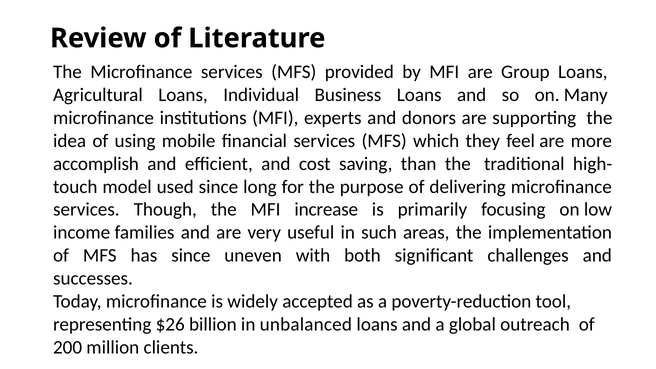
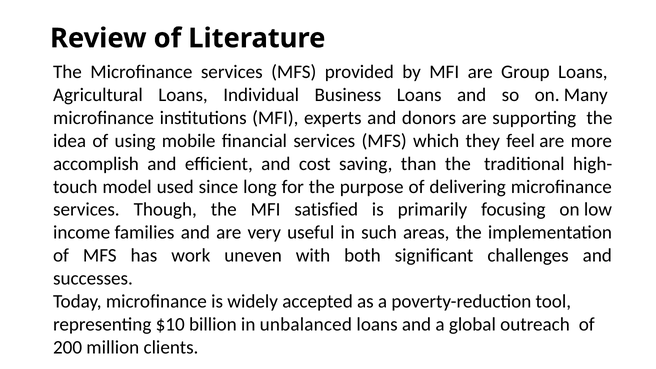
increase: increase -> satisfied
has since: since -> work
$26: $26 -> $10
